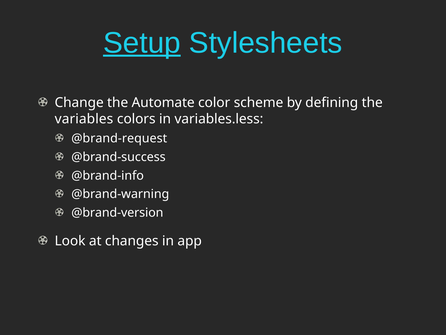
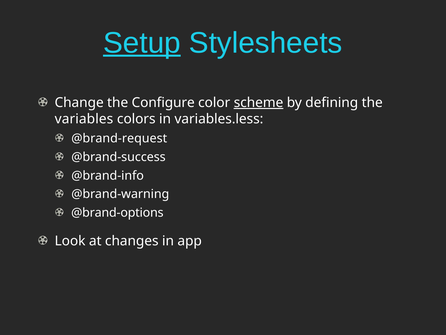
Automate: Automate -> Configure
scheme underline: none -> present
@brand-version: @brand-version -> @brand-options
